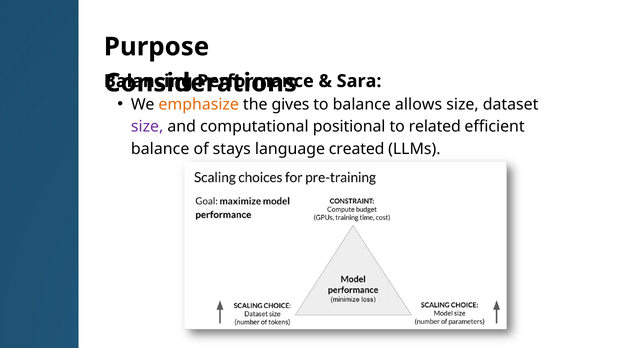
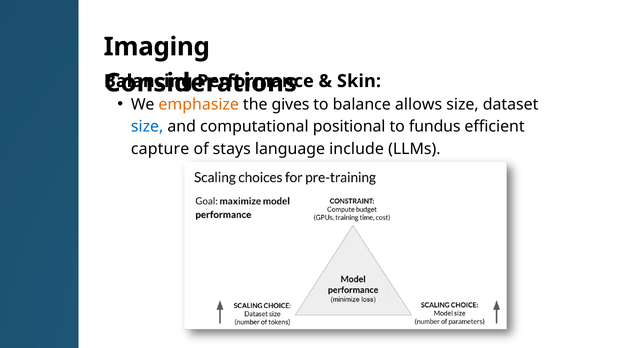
Purpose: Purpose -> Imaging
Sara: Sara -> Skin
size at (147, 127) colour: purple -> blue
related: related -> fundus
balance at (160, 149): balance -> capture
created: created -> include
